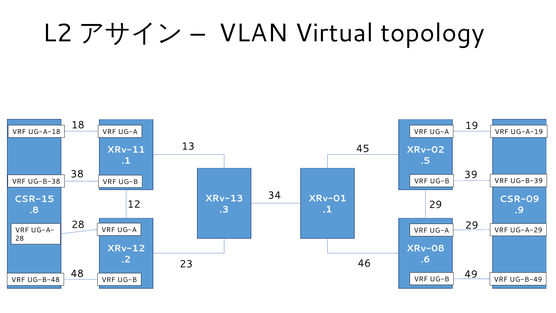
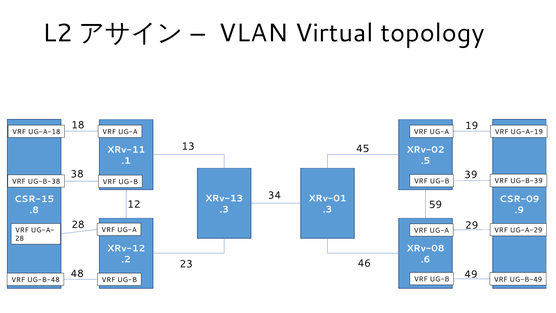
12 29: 29 -> 59
.1 at (328, 209): .1 -> .3
